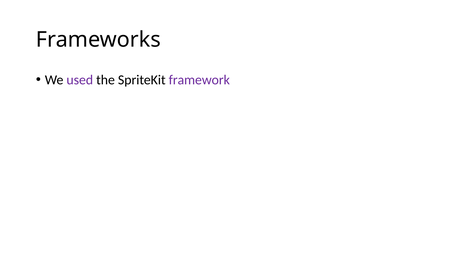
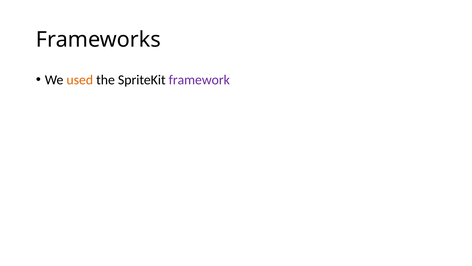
used colour: purple -> orange
